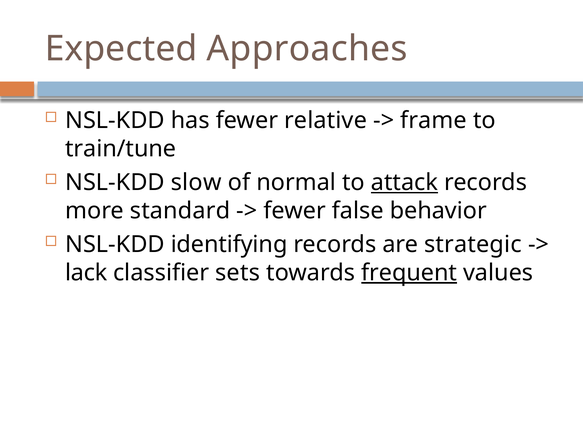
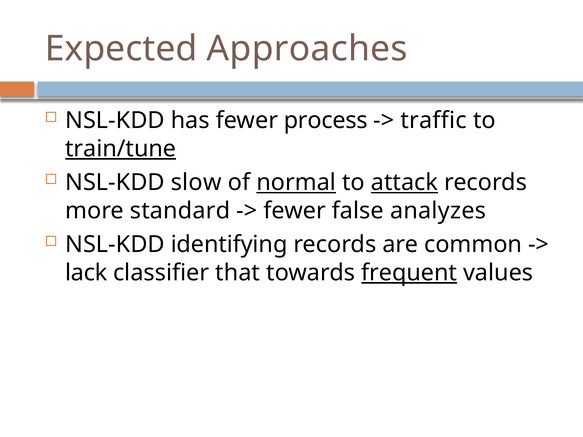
relative: relative -> process
frame: frame -> traffic
train/tune underline: none -> present
normal underline: none -> present
behavior: behavior -> analyzes
strategic: strategic -> common
sets: sets -> that
